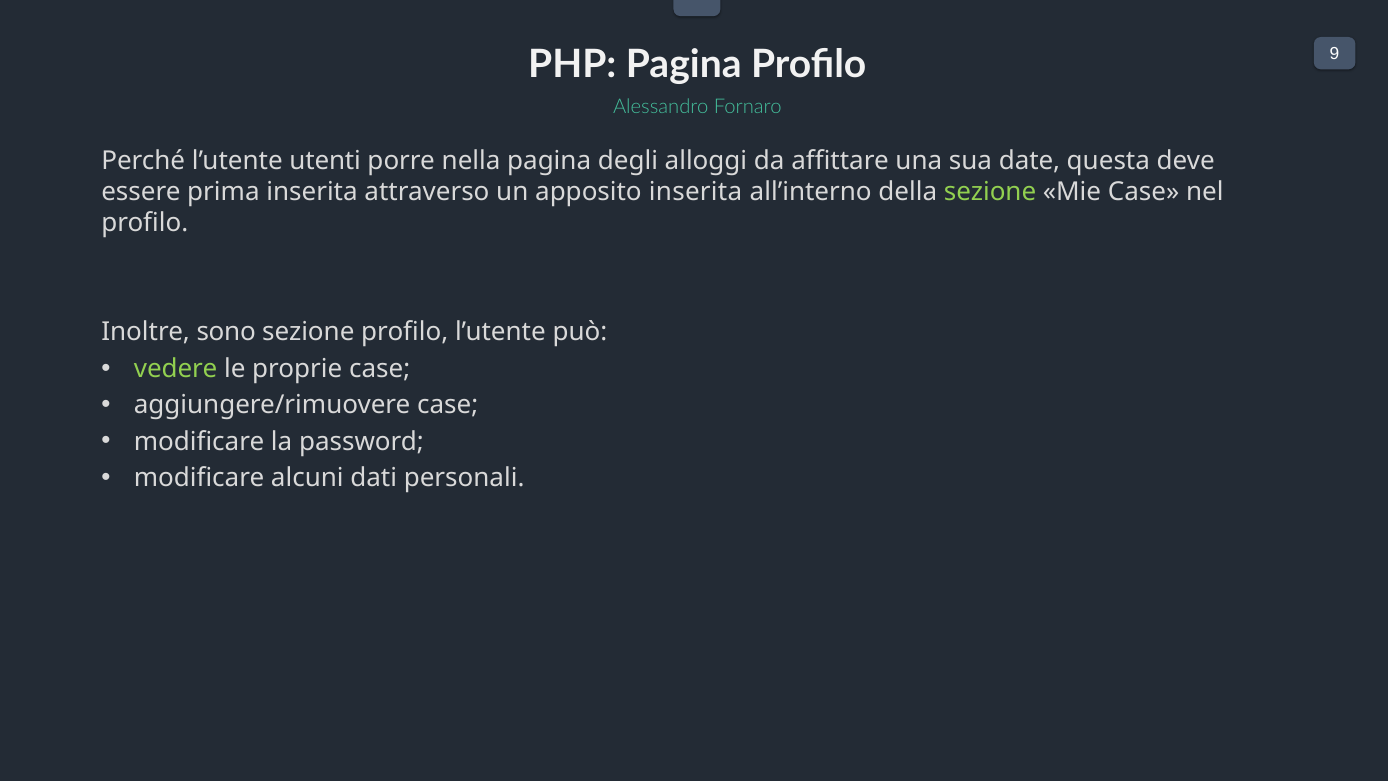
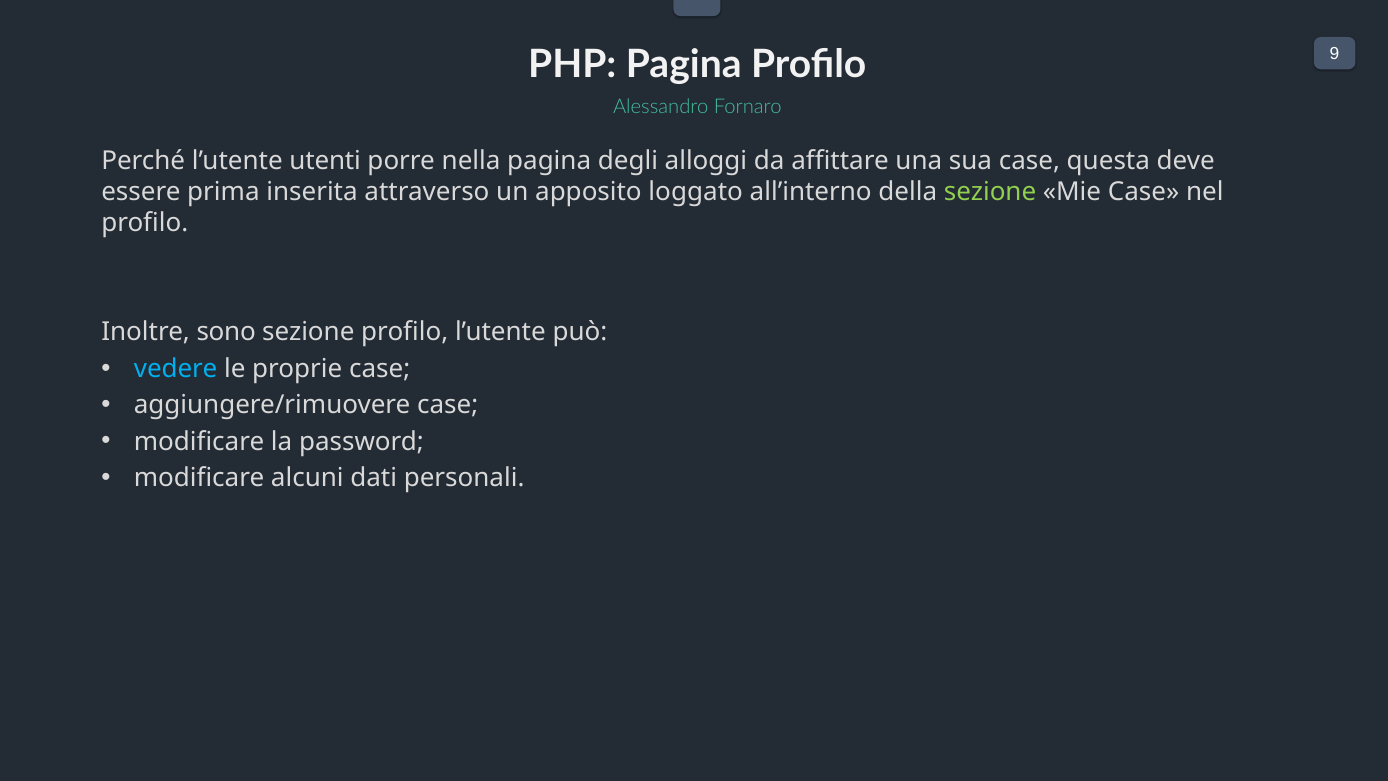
sua date: date -> case
apposito inserita: inserita -> loggato
vedere colour: light green -> light blue
